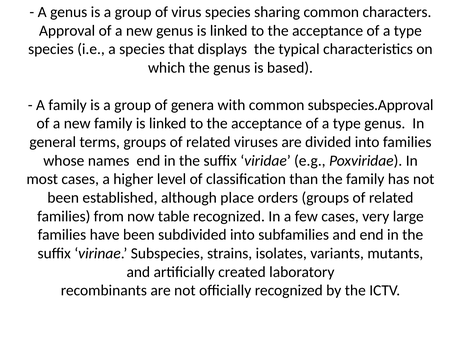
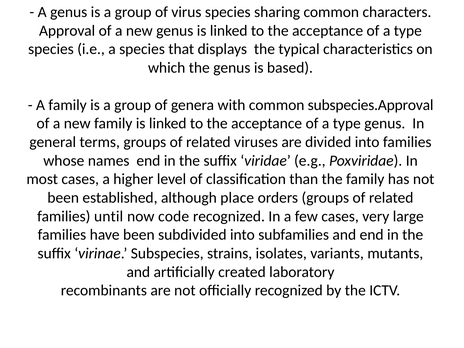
from: from -> until
table: table -> code
